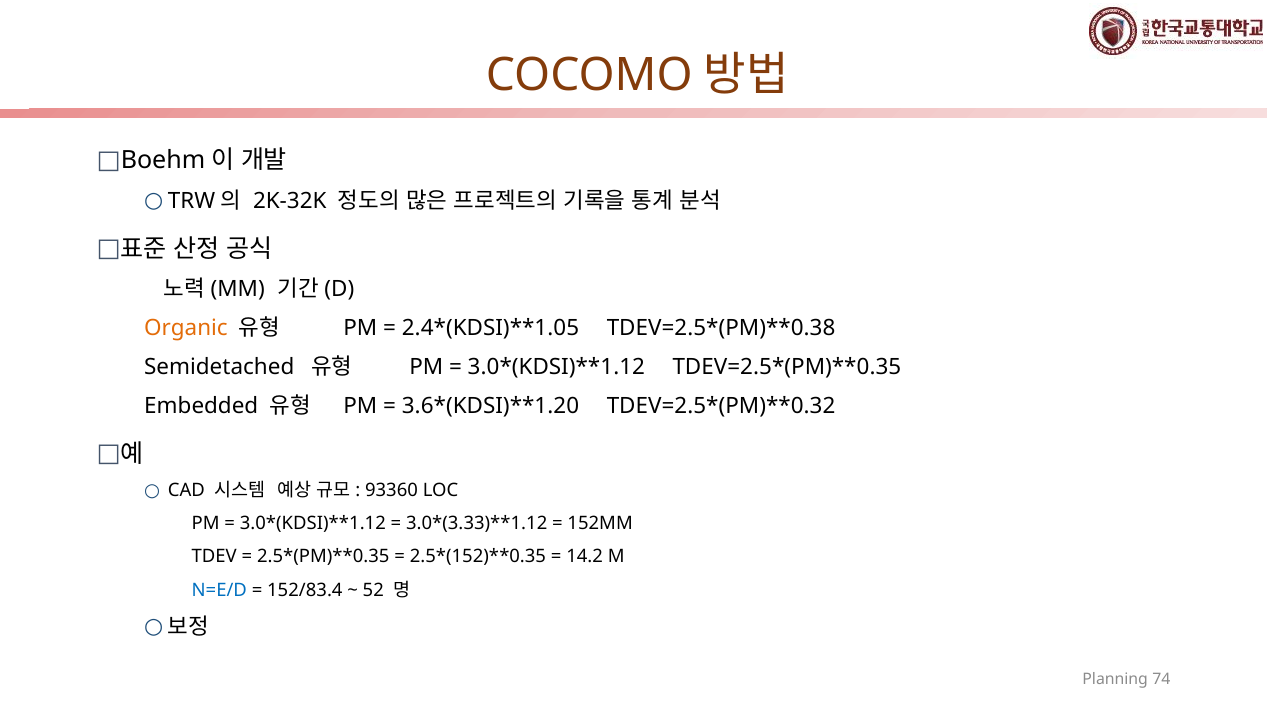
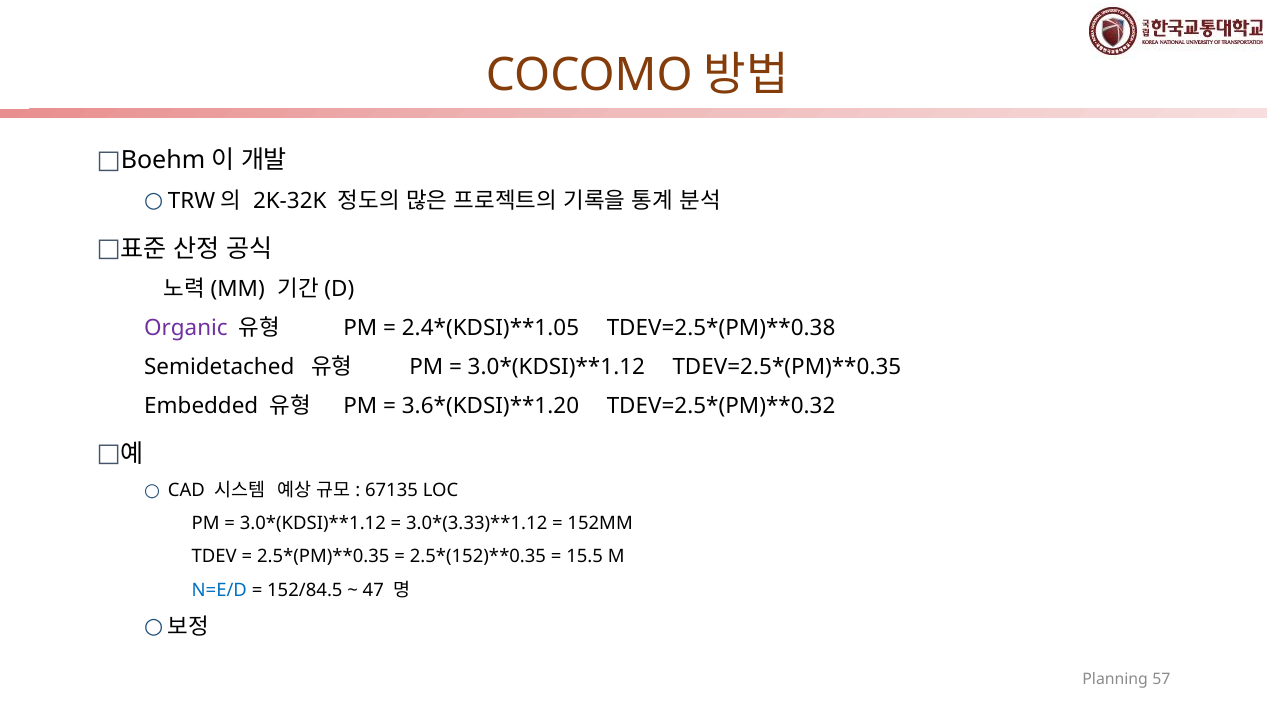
Organic colour: orange -> purple
93360: 93360 -> 67135
14.2: 14.2 -> 15.5
152/83.4: 152/83.4 -> 152/84.5
52: 52 -> 47
74: 74 -> 57
